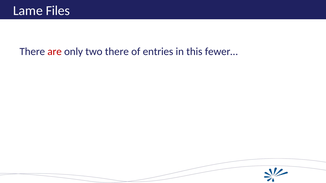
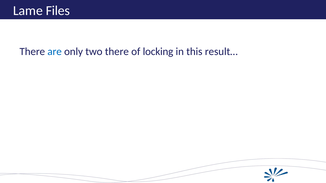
are colour: red -> blue
entries: entries -> locking
fewer…: fewer… -> result…
